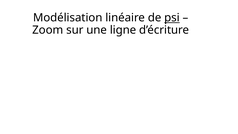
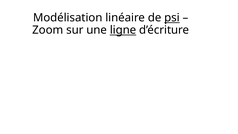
ligne underline: none -> present
